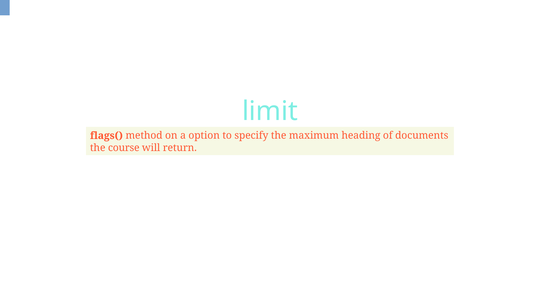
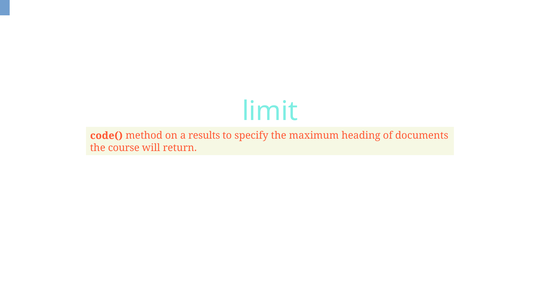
flags(: flags( -> code(
option: option -> results
